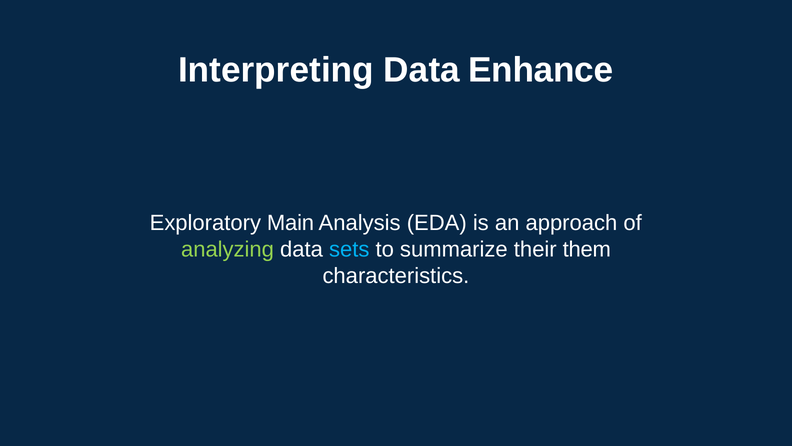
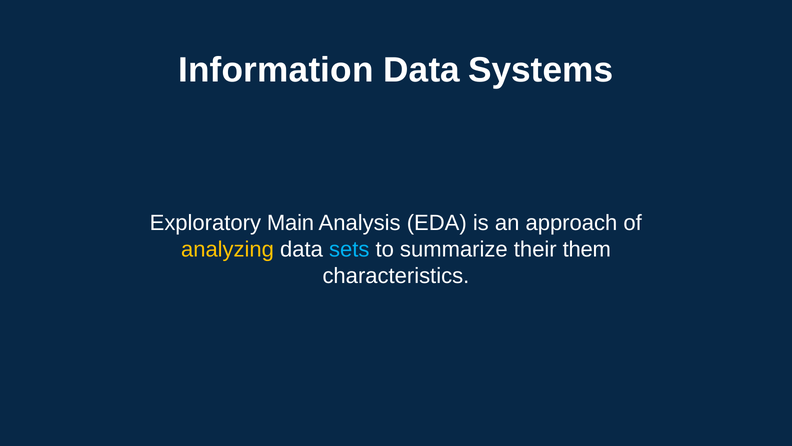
Interpreting: Interpreting -> Information
Enhance: Enhance -> Systems
analyzing colour: light green -> yellow
